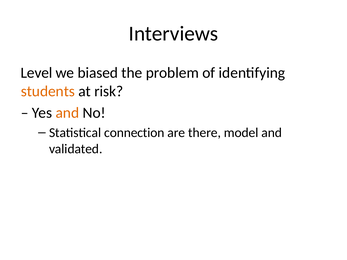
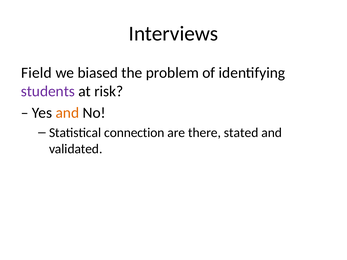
Level: Level -> Field
students colour: orange -> purple
model: model -> stated
